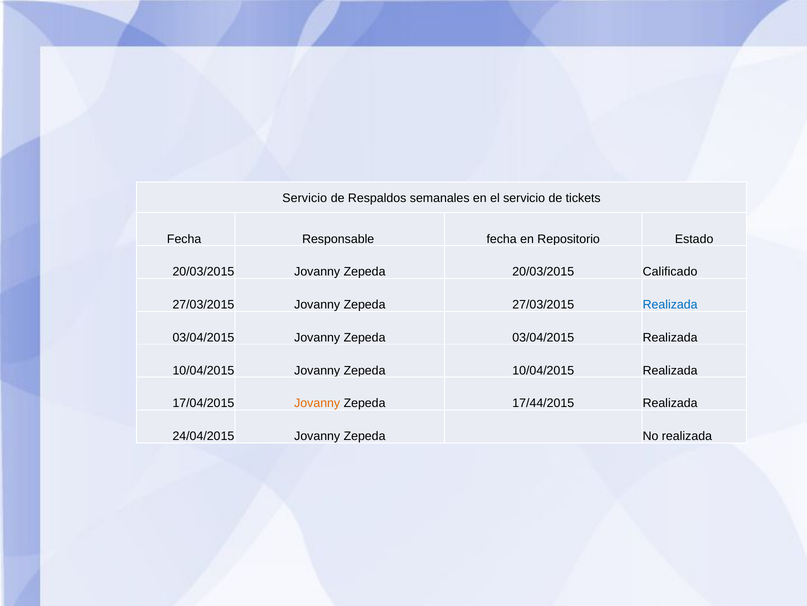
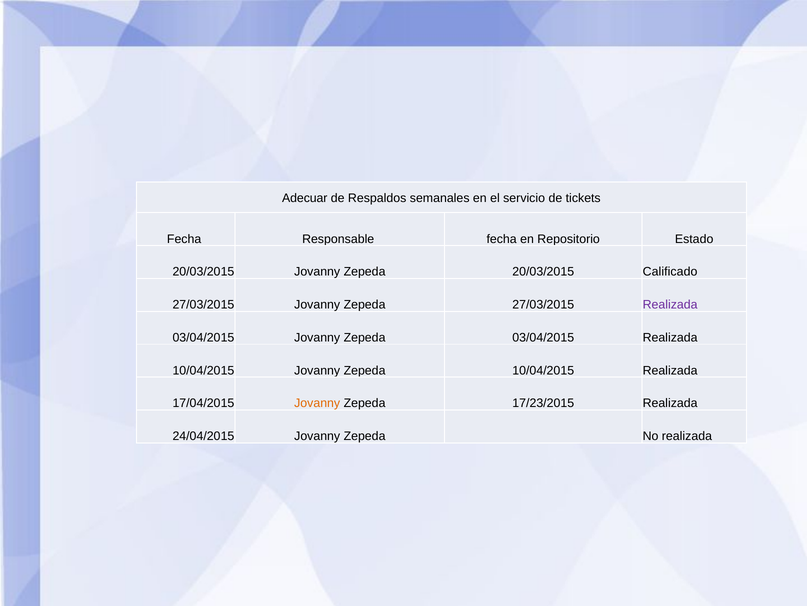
Servicio at (305, 198): Servicio -> Adecuar
Realizada at (670, 304) colour: blue -> purple
17/44/2015: 17/44/2015 -> 17/23/2015
